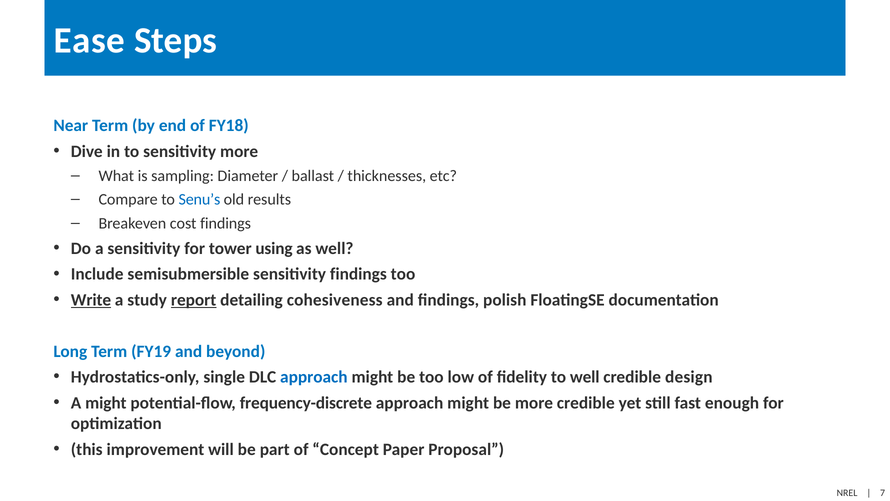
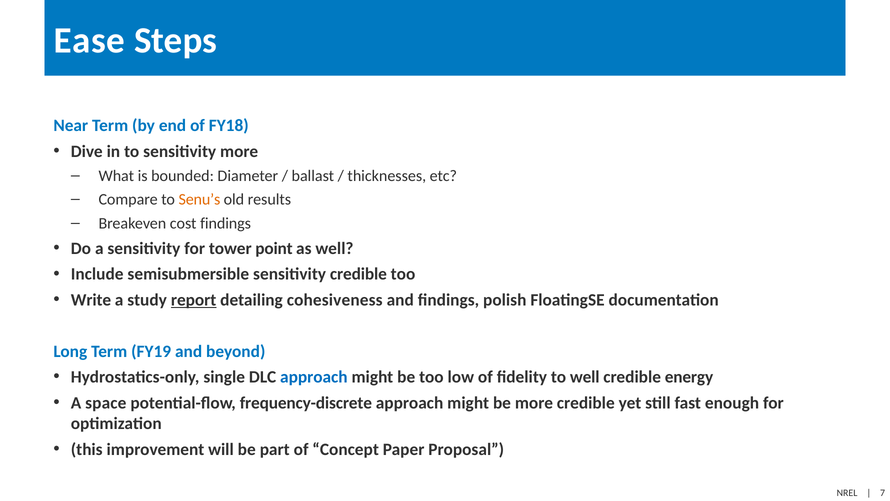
sampling: sampling -> bounded
Senu’s colour: blue -> orange
using: using -> point
sensitivity findings: findings -> credible
Write underline: present -> none
design: design -> energy
A might: might -> space
